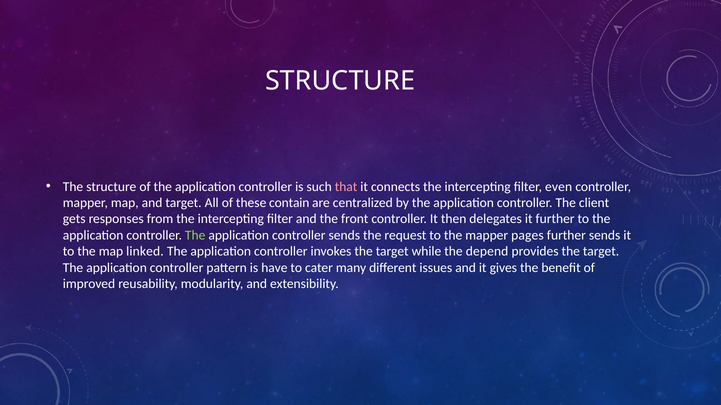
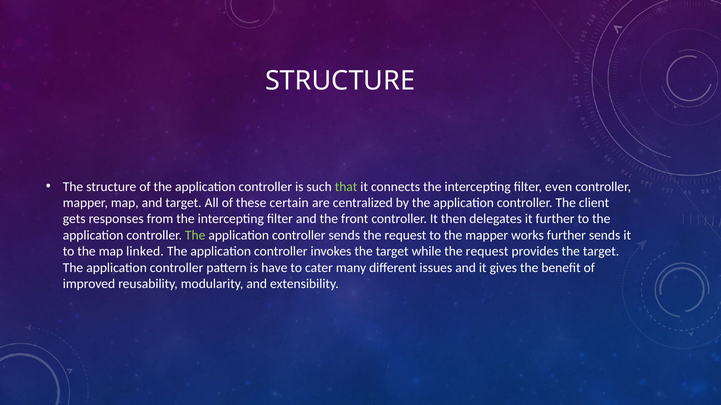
that colour: pink -> light green
contain: contain -> certain
pages: pages -> works
while the depend: depend -> request
